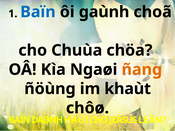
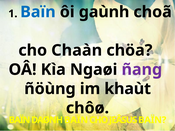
Chuùa: Chuùa -> Chaàn
ñang colour: orange -> purple
DAØNH HAÙI: HAÙI -> BAÏN
JEÂSUS LEÂN: LEÂN -> BAÏN
